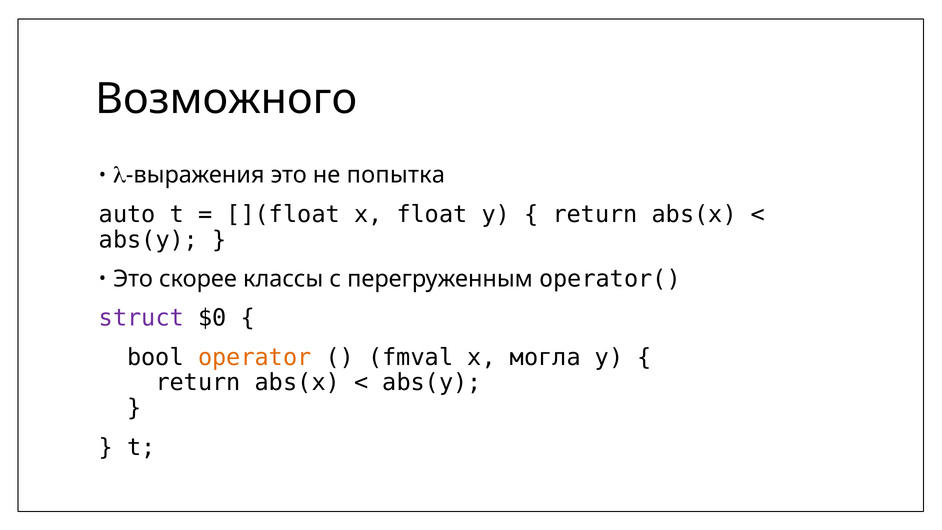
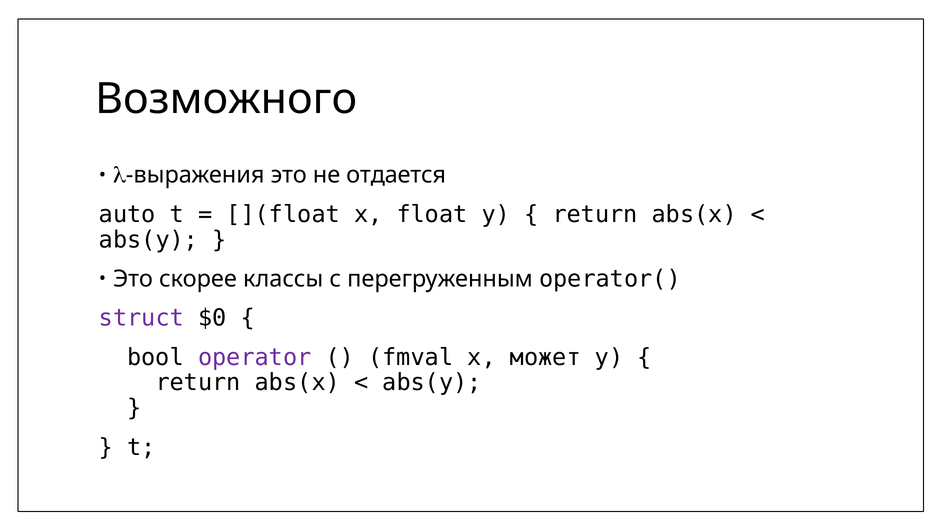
попытка: попытка -> отдается
operator colour: orange -> purple
могла: могла -> может
